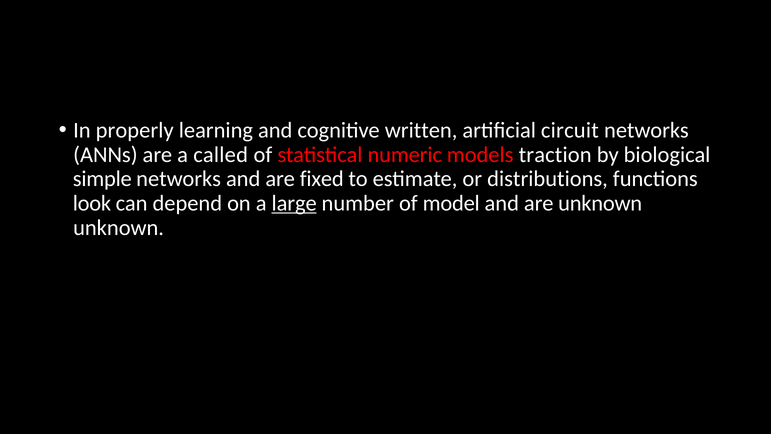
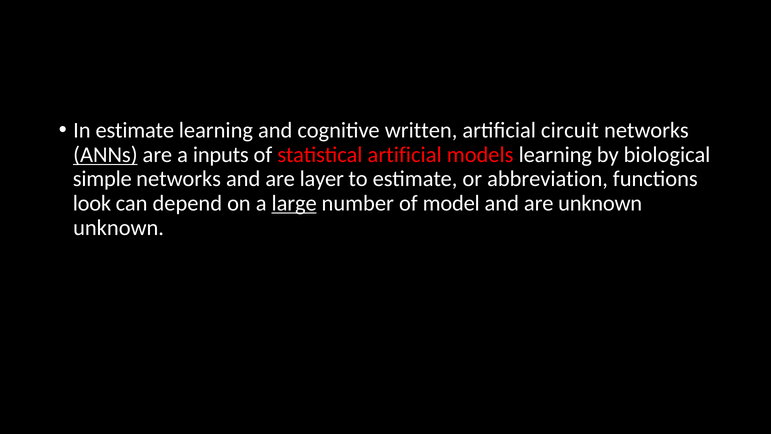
In properly: properly -> estimate
ANNs underline: none -> present
called: called -> inputs
statistical numeric: numeric -> artificial
models traction: traction -> learning
fixed: fixed -> layer
distributions: distributions -> abbreviation
